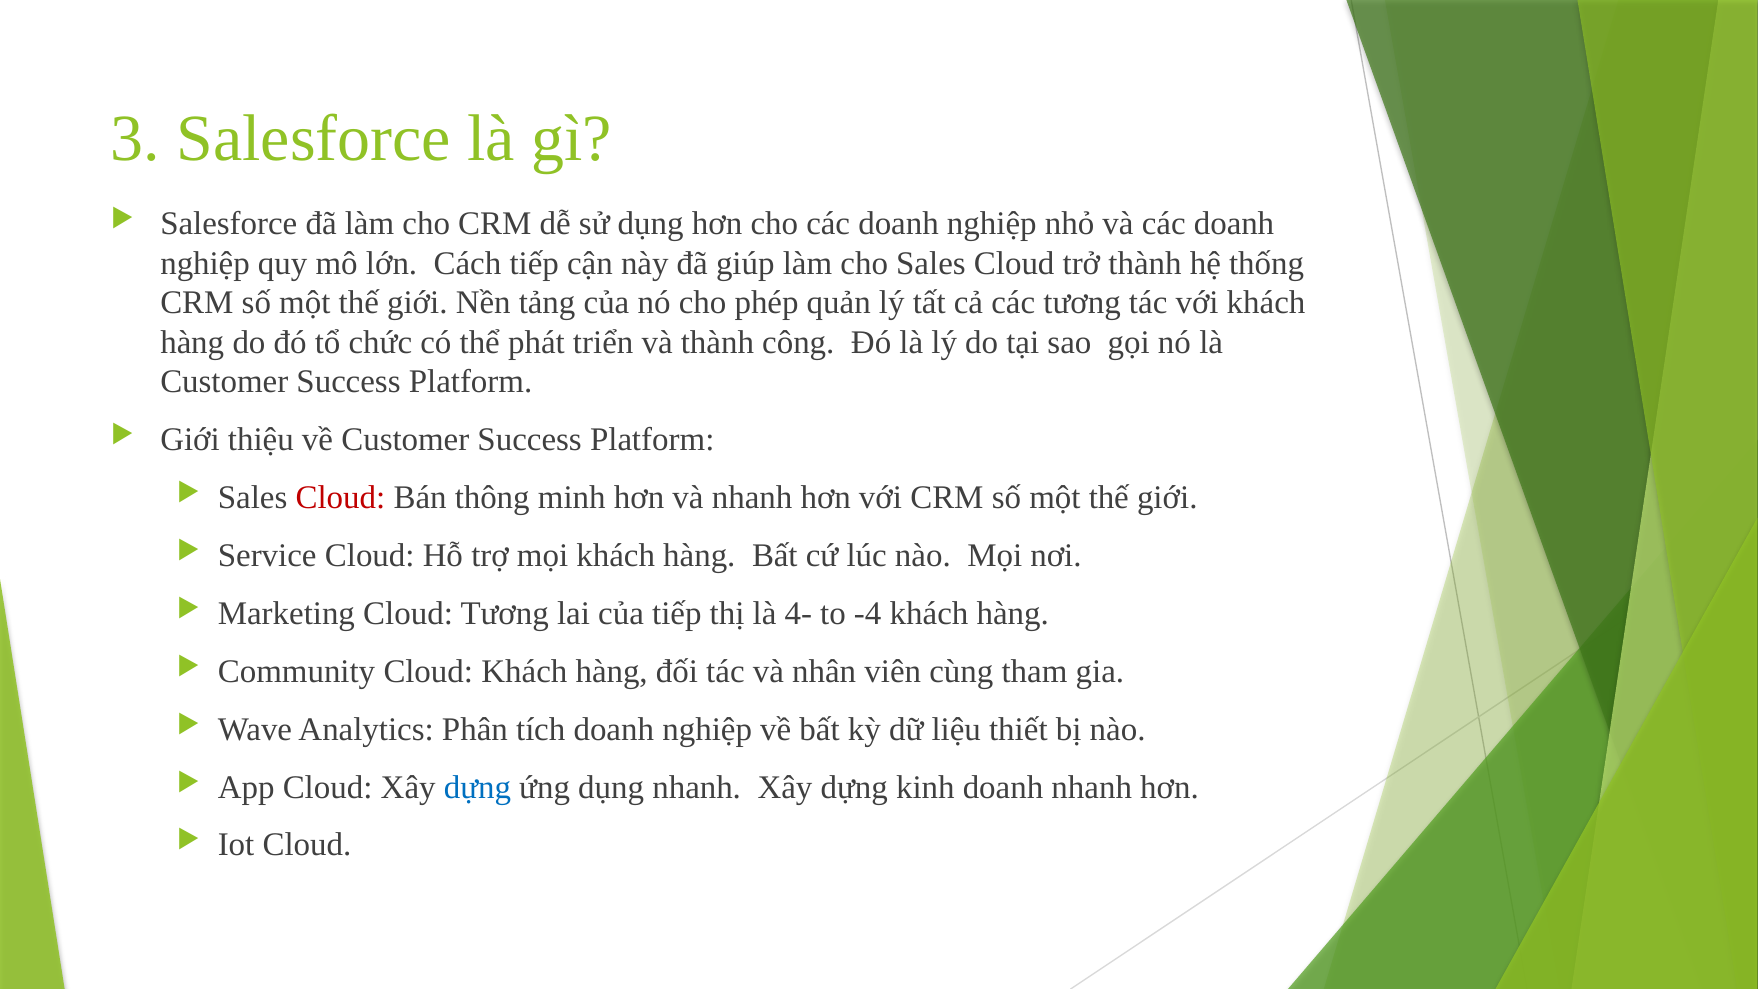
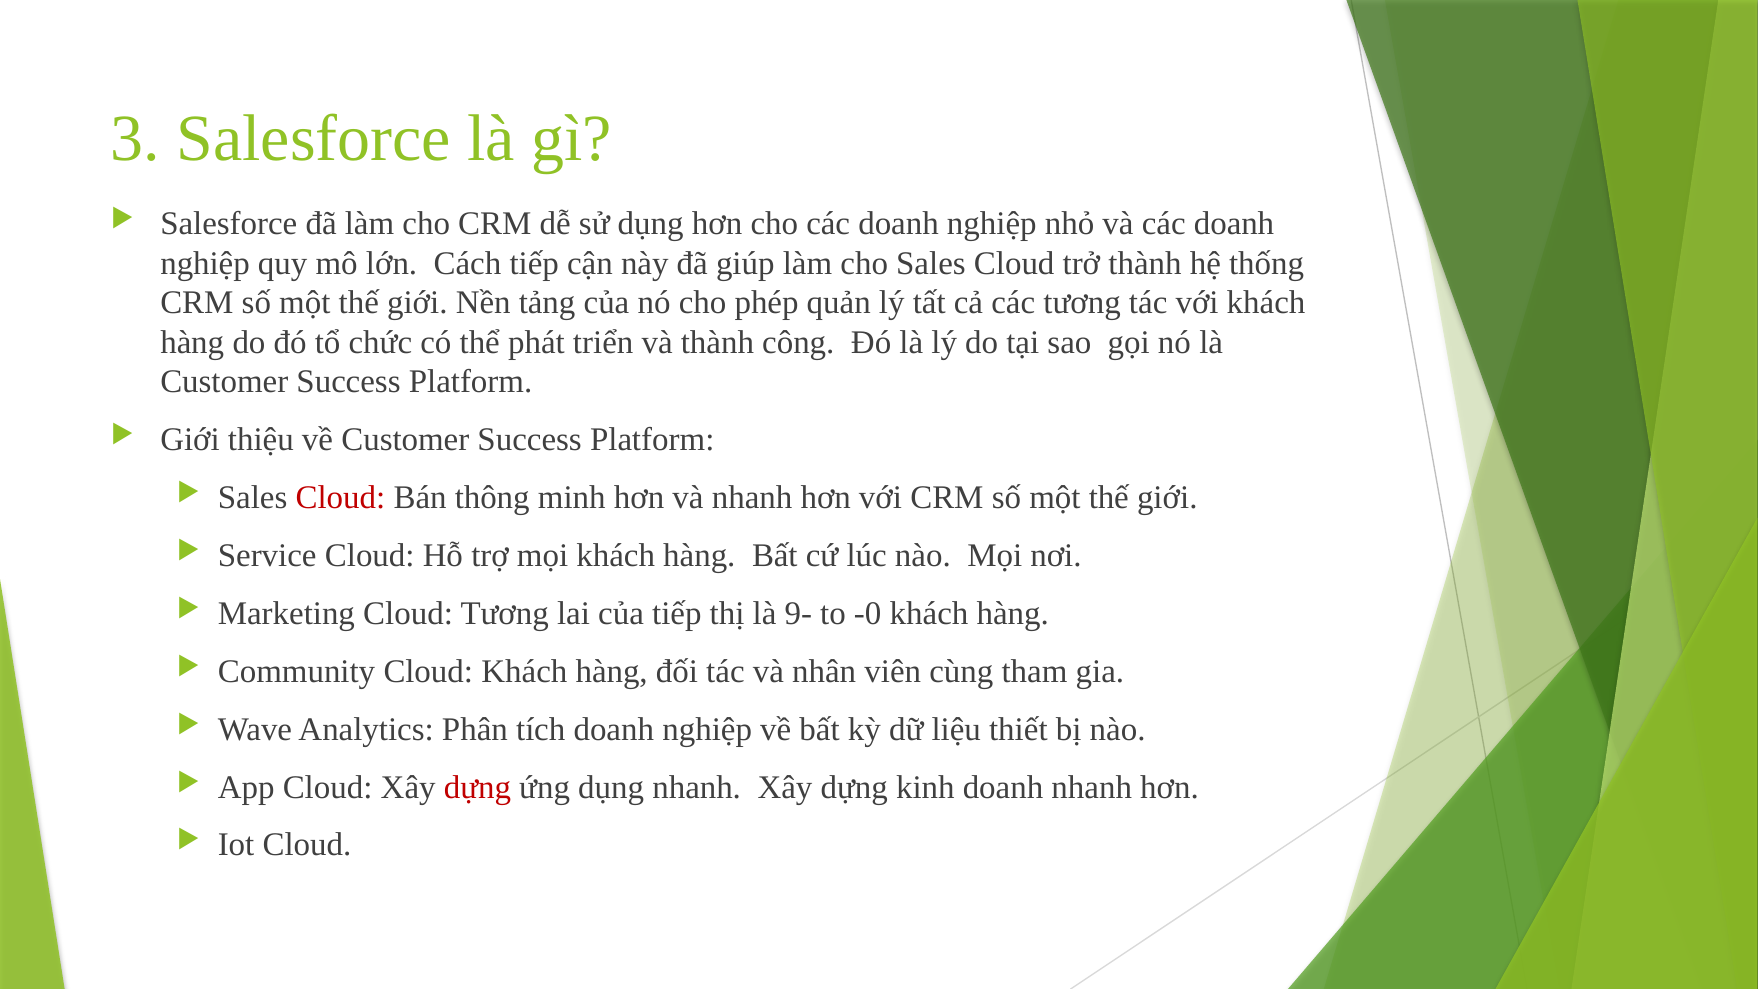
4-: 4- -> 9-
-4: -4 -> -0
dựng at (477, 787) colour: blue -> red
